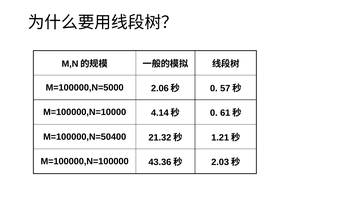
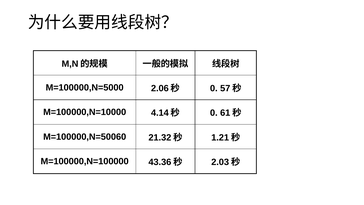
M=100000,N=50400: M=100000,N=50400 -> M=100000,N=50060
